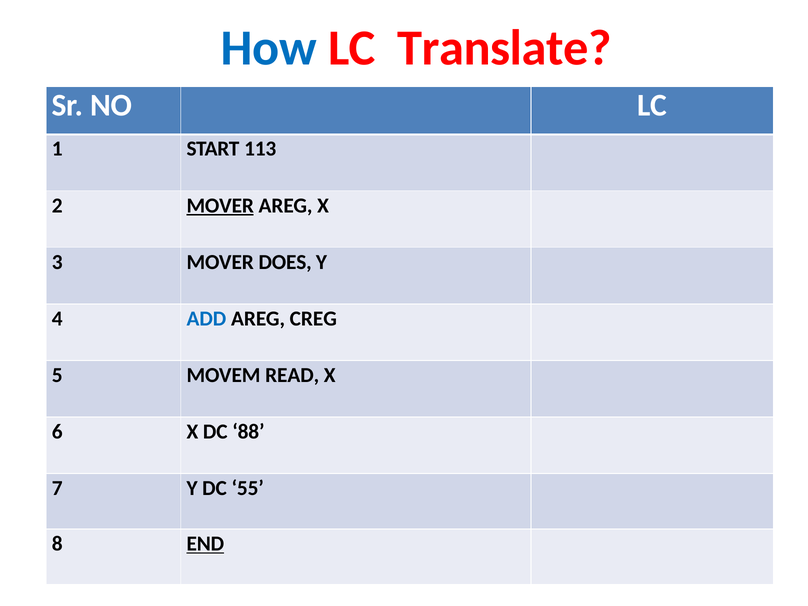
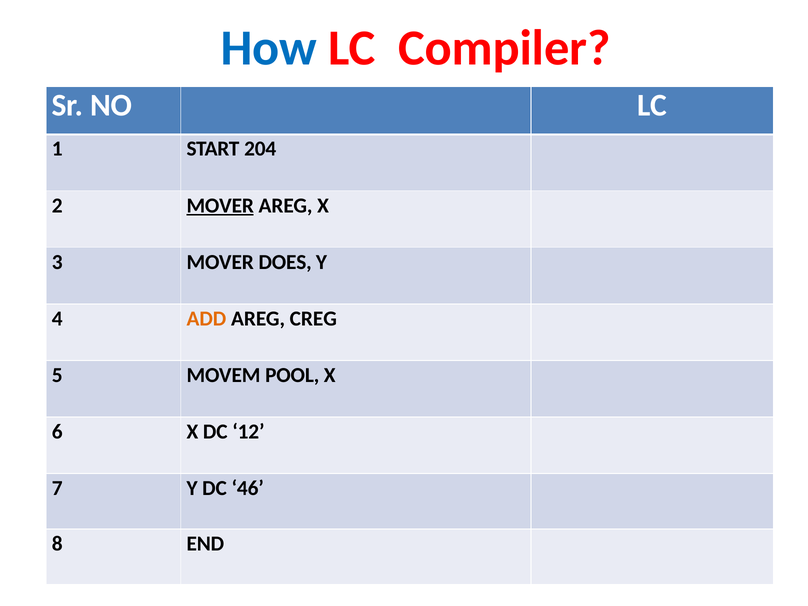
Translate: Translate -> Compiler
113: 113 -> 204
ADD colour: blue -> orange
READ: READ -> POOL
88: 88 -> 12
55: 55 -> 46
END underline: present -> none
